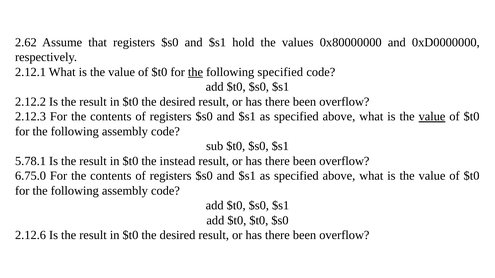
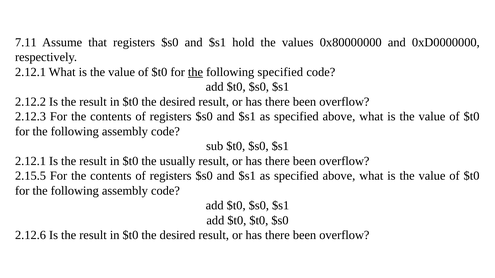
2.62: 2.62 -> 7.11
value at (432, 117) underline: present -> none
5.78.1 at (31, 161): 5.78.1 -> 2.12.1
instead: instead -> usually
6.75.0: 6.75.0 -> 2.15.5
